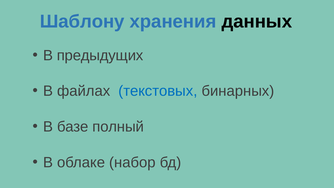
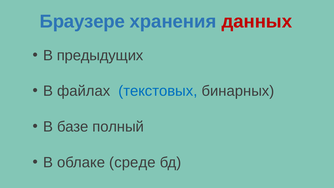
Шаблону: Шаблону -> Браузере
данных colour: black -> red
набор: набор -> среде
